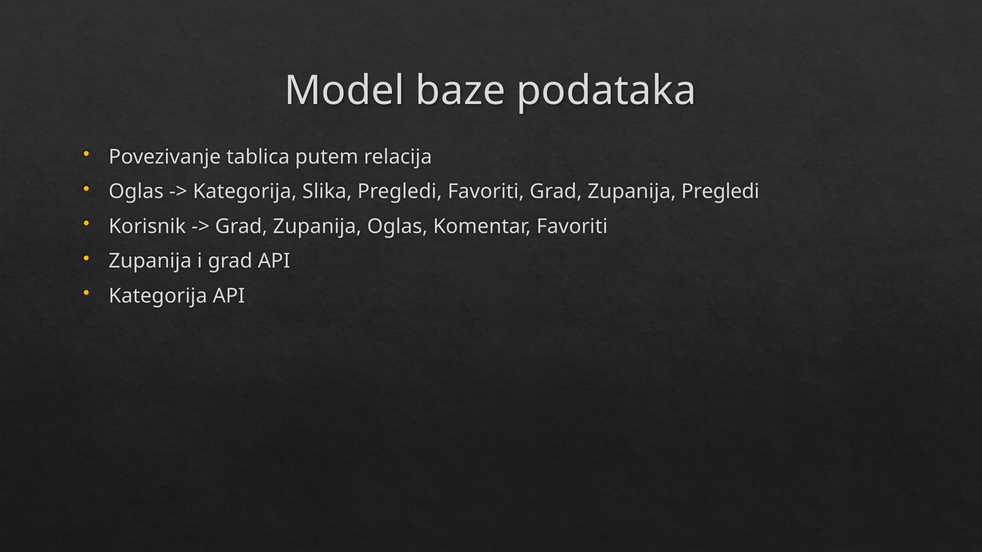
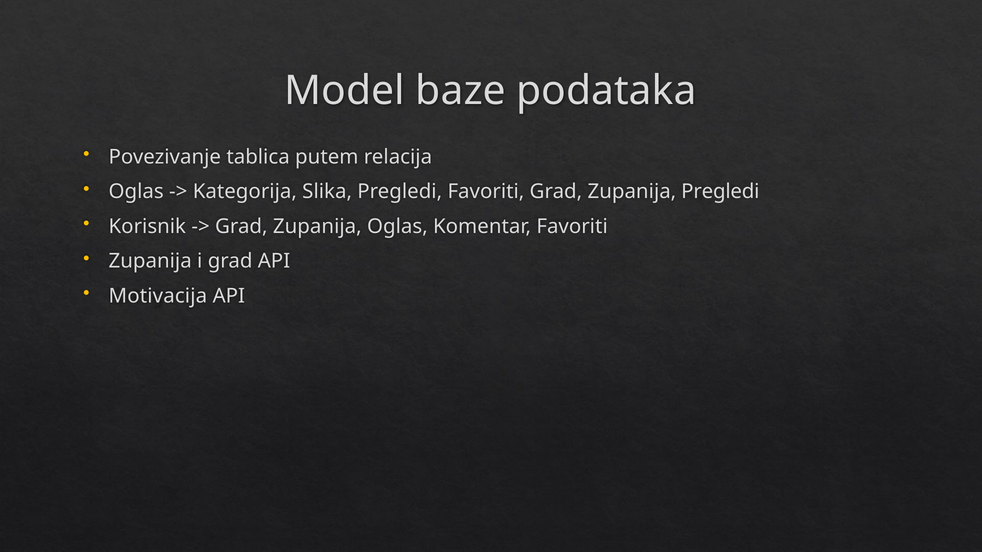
Kategorija at (158, 296): Kategorija -> Motivacija
